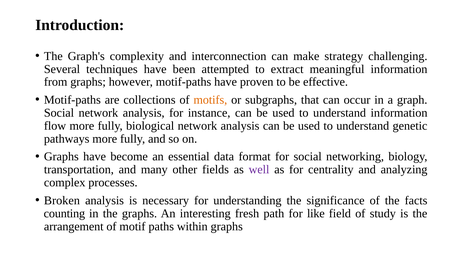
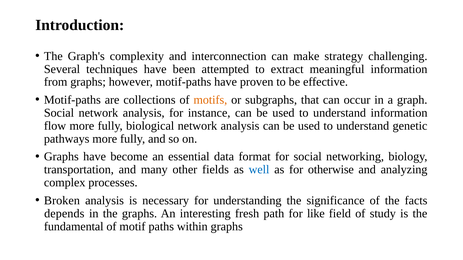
well colour: purple -> blue
centrality: centrality -> otherwise
counting: counting -> depends
arrangement: arrangement -> fundamental
